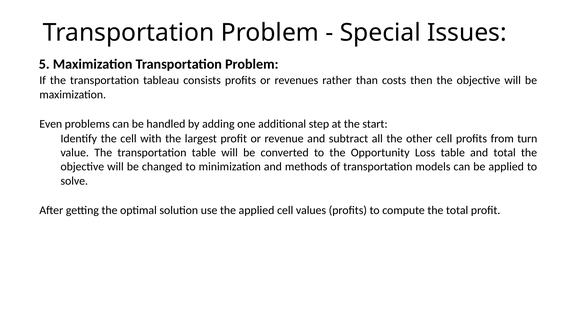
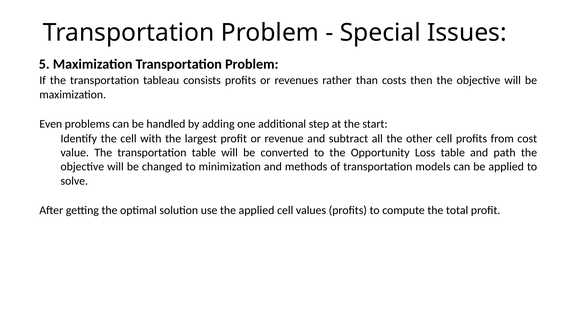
turn: turn -> cost
and total: total -> path
